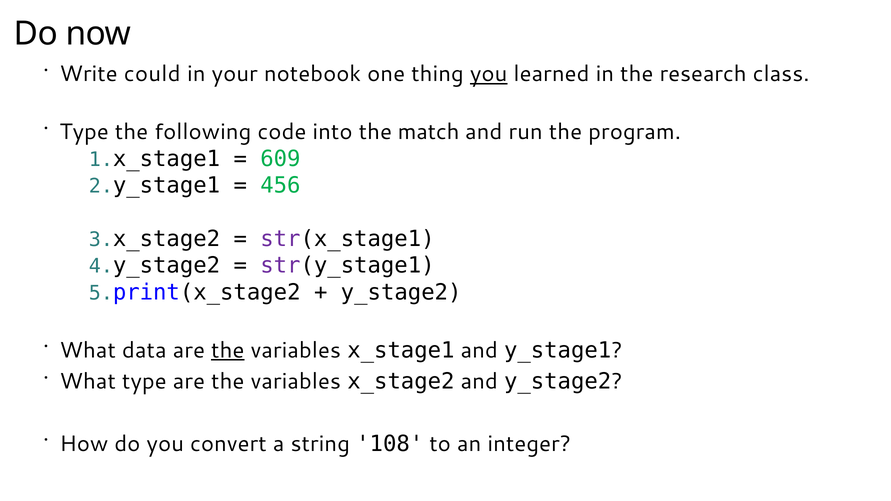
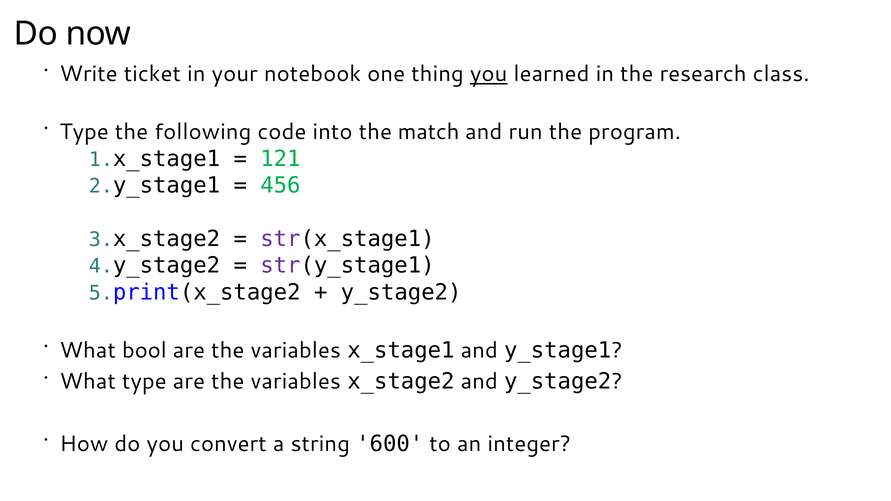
could: could -> ticket
609: 609 -> 121
data: data -> bool
the at (228, 350) underline: present -> none
108: 108 -> 600
